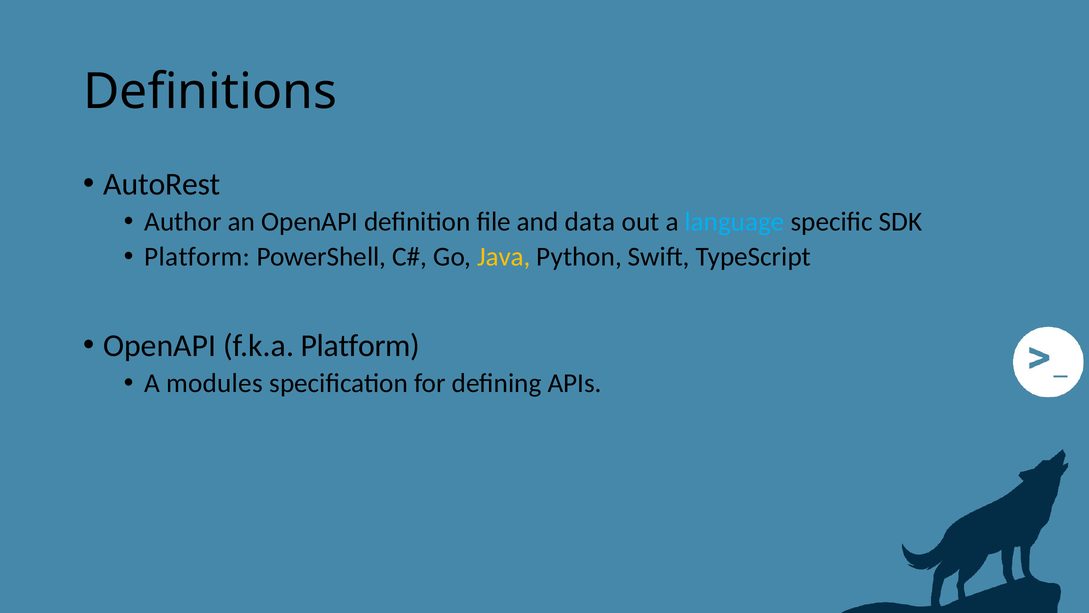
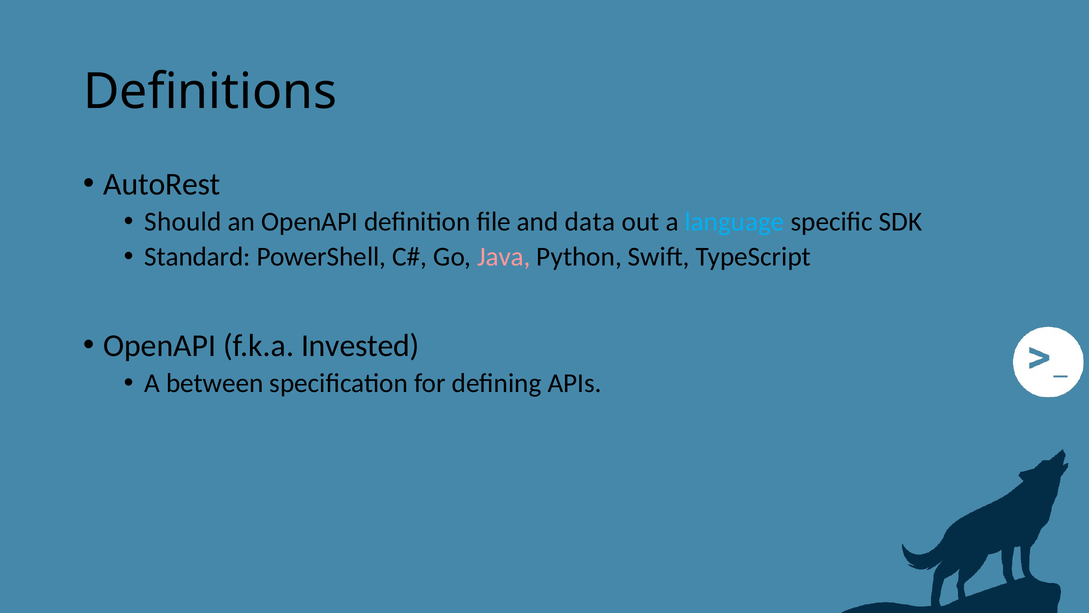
Author: Author -> Should
Platform at (197, 257): Platform -> Standard
Java colour: yellow -> pink
f.k.a Platform: Platform -> Invested
modules: modules -> between
